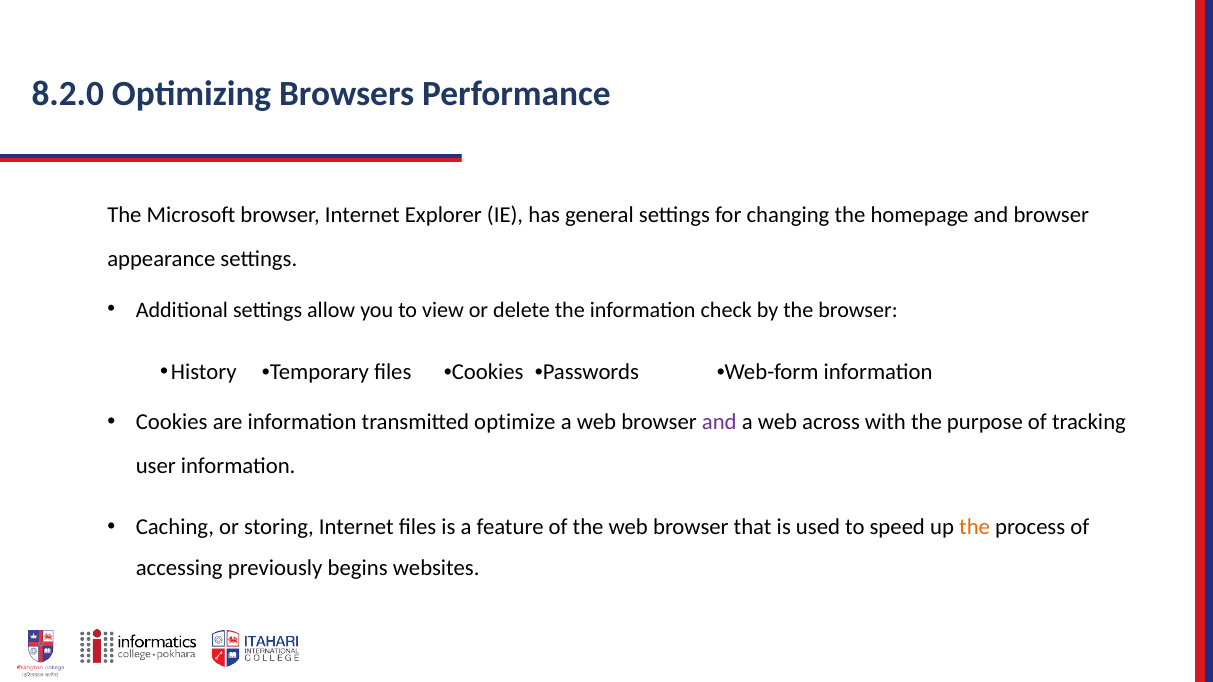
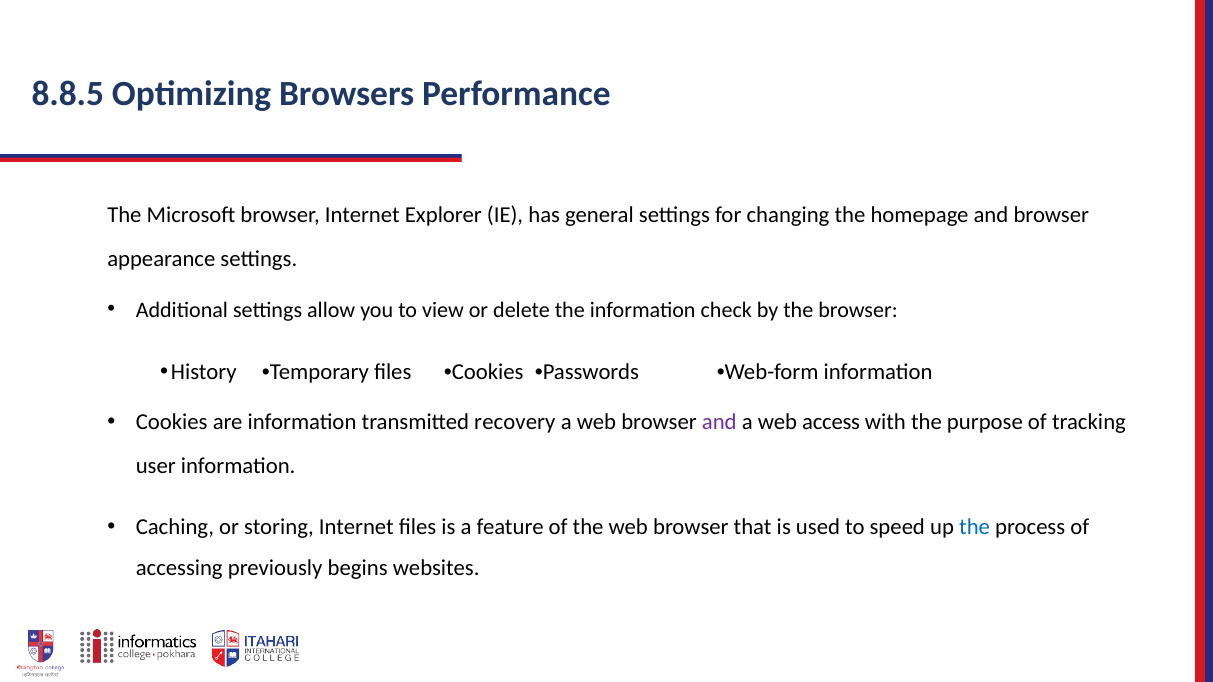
8.2.0: 8.2.0 -> 8.8.5
optimize: optimize -> recovery
across: across -> access
the at (975, 527) colour: orange -> blue
